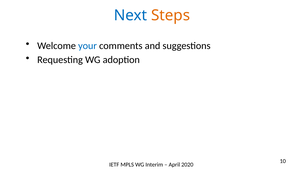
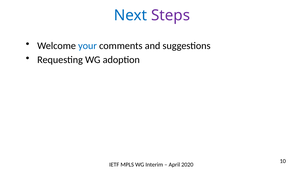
Steps colour: orange -> purple
